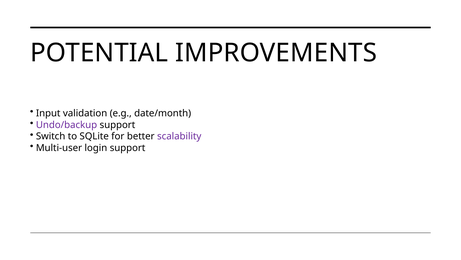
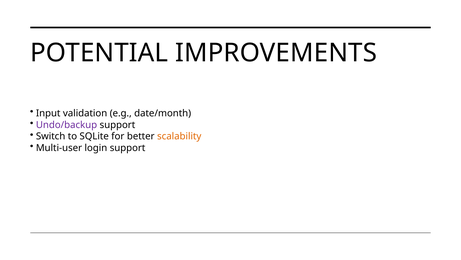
scalability colour: purple -> orange
